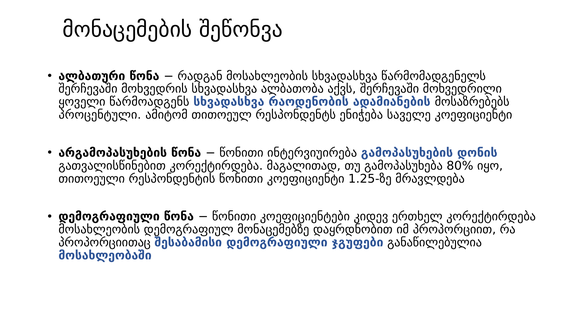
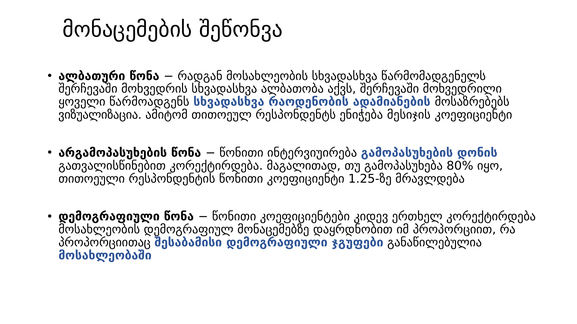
პროცენტული: პროცენტული -> ვიზუალიზაცია
საველე: საველე -> მესიჯის
